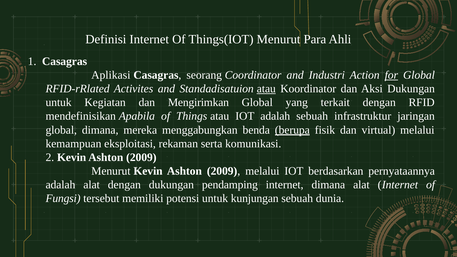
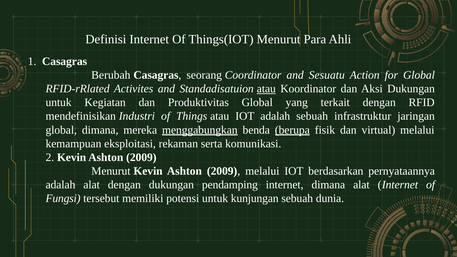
Aplikasi: Aplikasi -> Berubah
Industri: Industri -> Sesuatu
for underline: present -> none
Mengirimkan: Mengirimkan -> Produktivitas
Apabila: Apabila -> Industri
menggabungkan underline: none -> present
